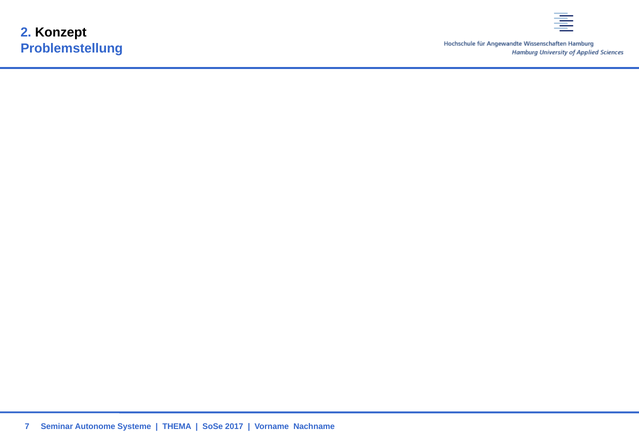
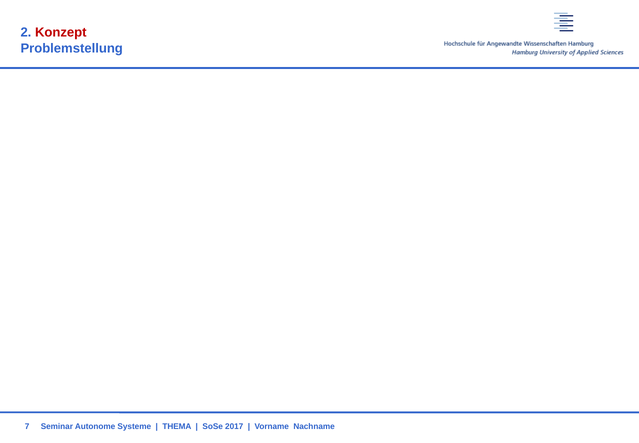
Konzept colour: black -> red
